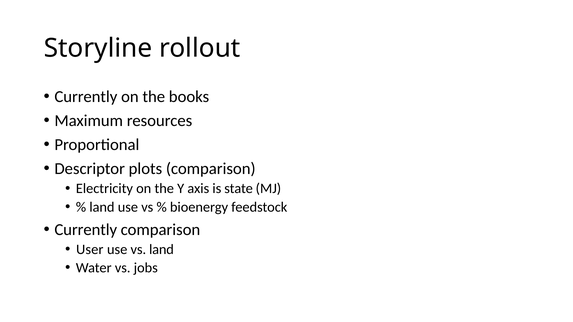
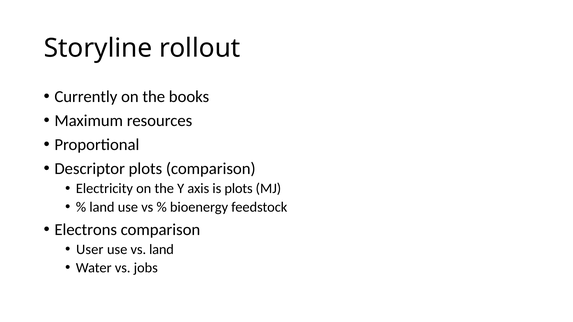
is state: state -> plots
Currently at (86, 230): Currently -> Electrons
